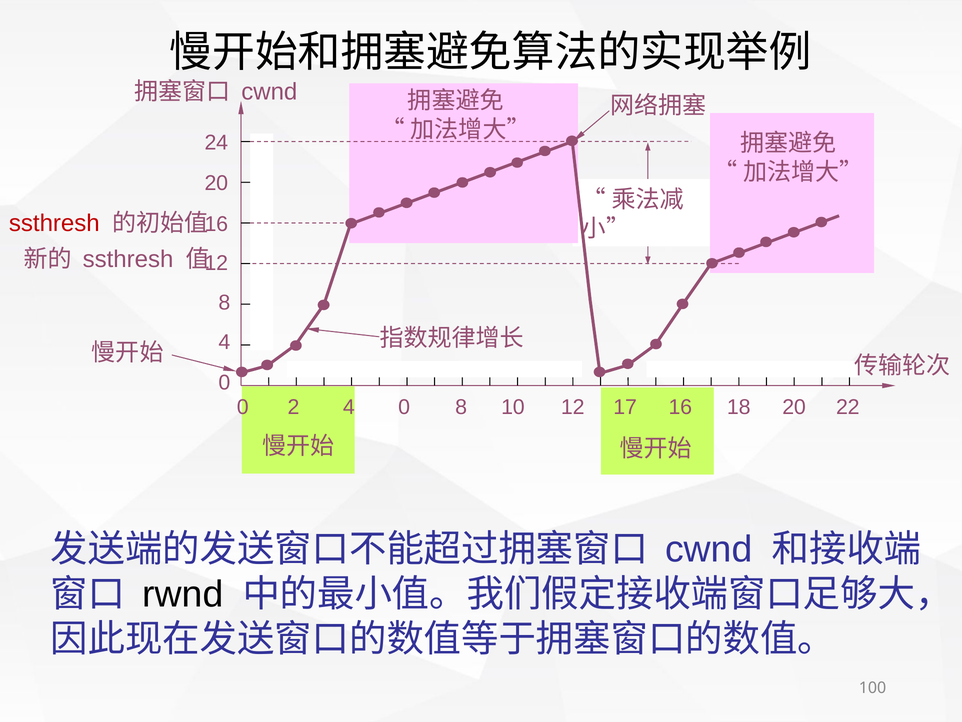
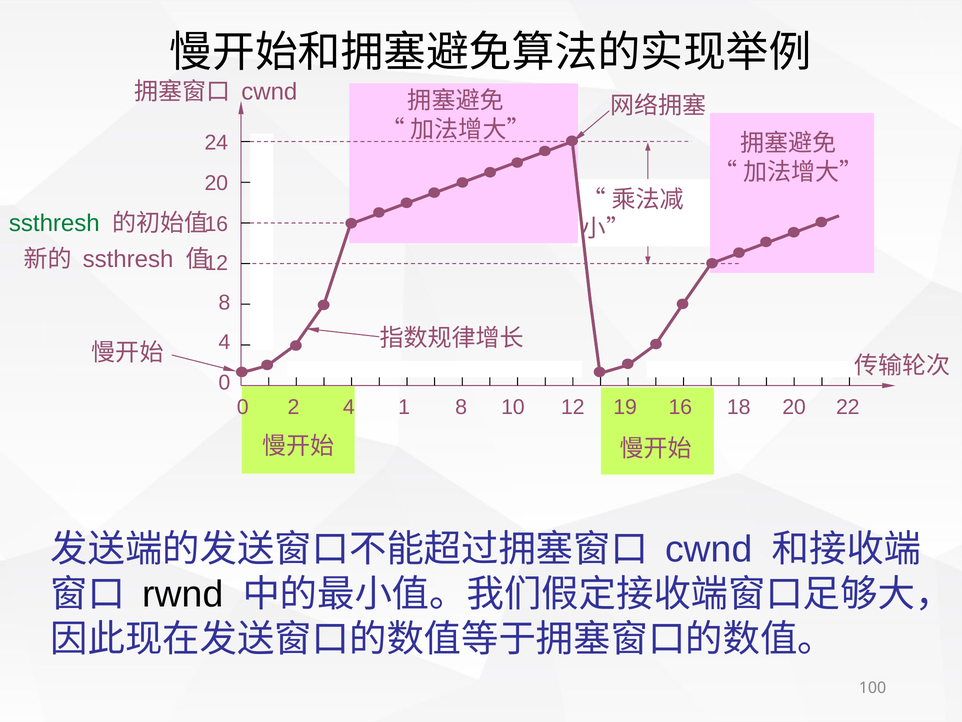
ssthresh at (54, 223) colour: red -> green
4 0: 0 -> 1
17: 17 -> 19
